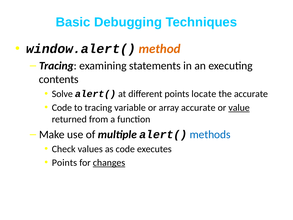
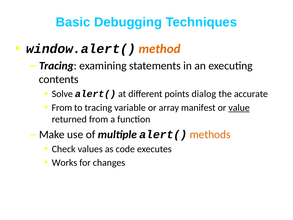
locate: locate -> dialog
Code at (62, 107): Code -> From
array accurate: accurate -> manifest
methods colour: blue -> orange
Points at (64, 163): Points -> Works
changes underline: present -> none
